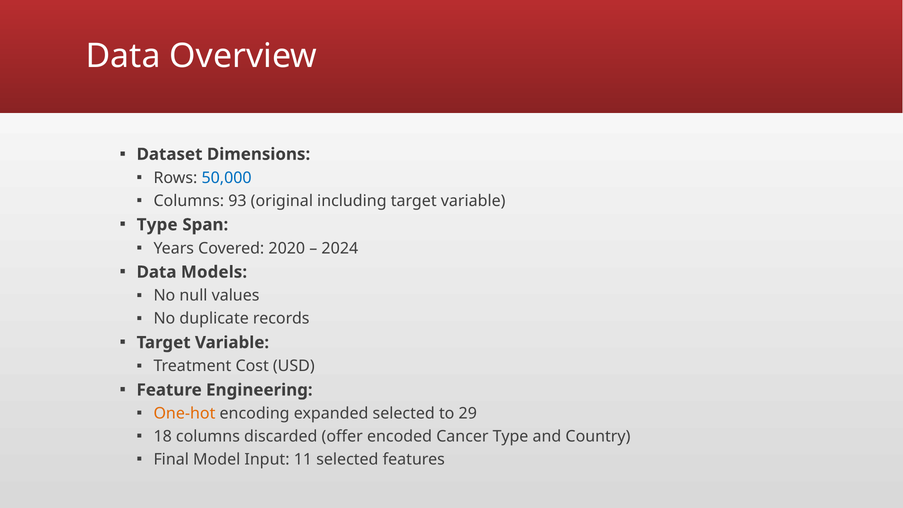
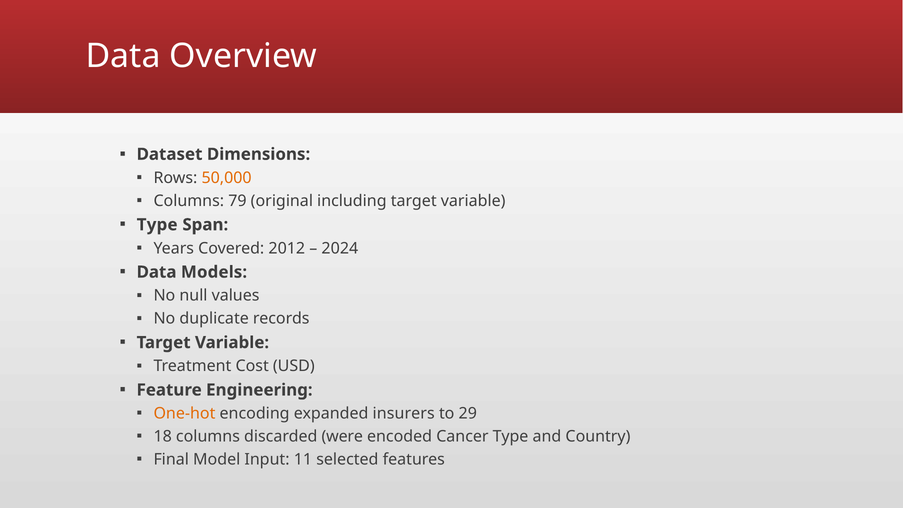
50,000 colour: blue -> orange
93: 93 -> 79
2020: 2020 -> 2012
expanded selected: selected -> insurers
offer: offer -> were
